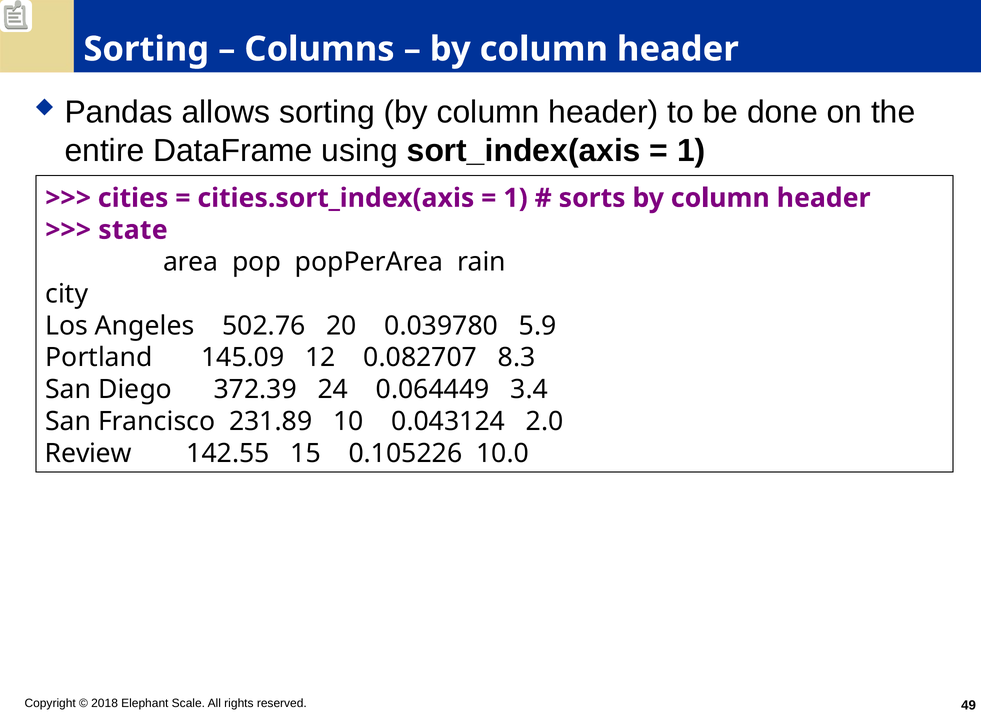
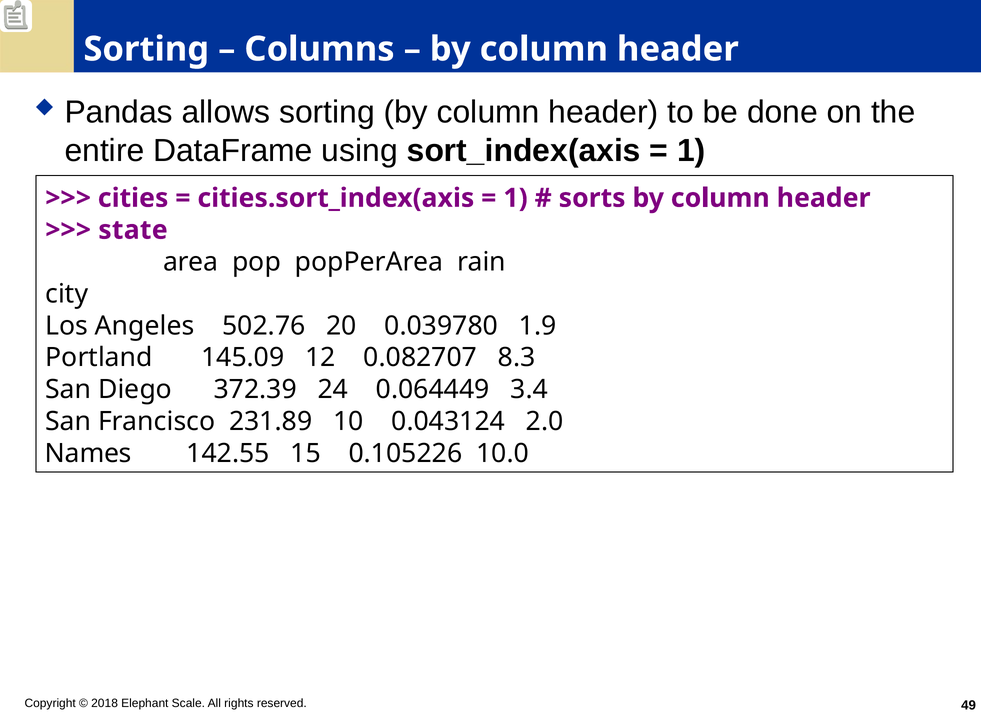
5.9: 5.9 -> 1.9
Review: Review -> Names
